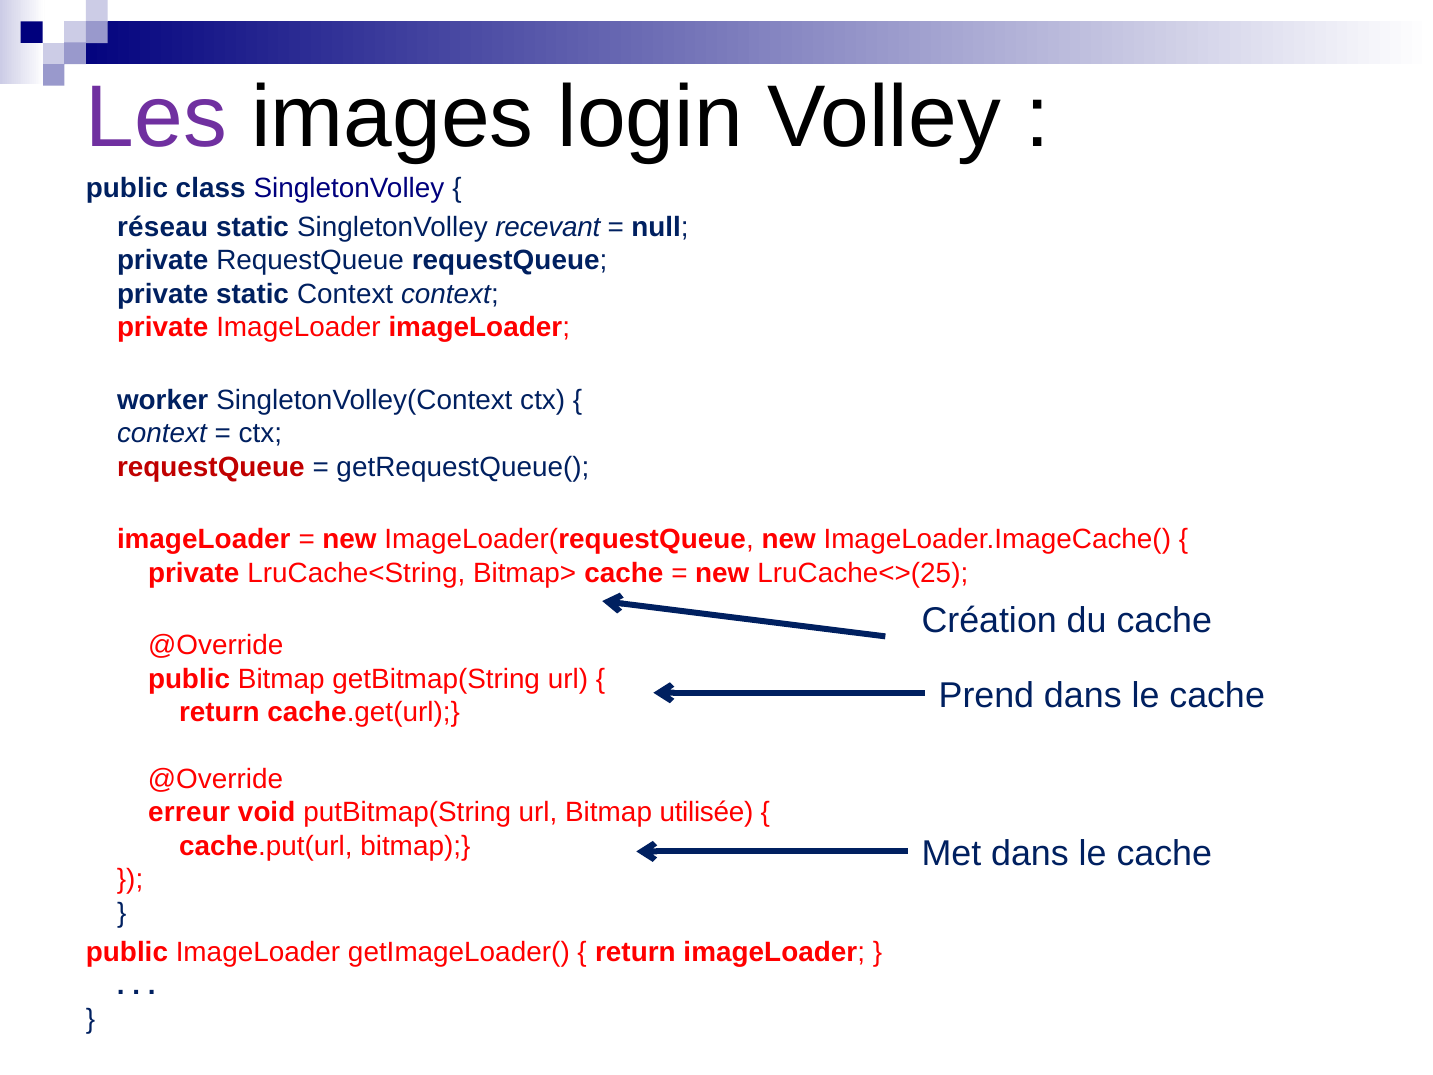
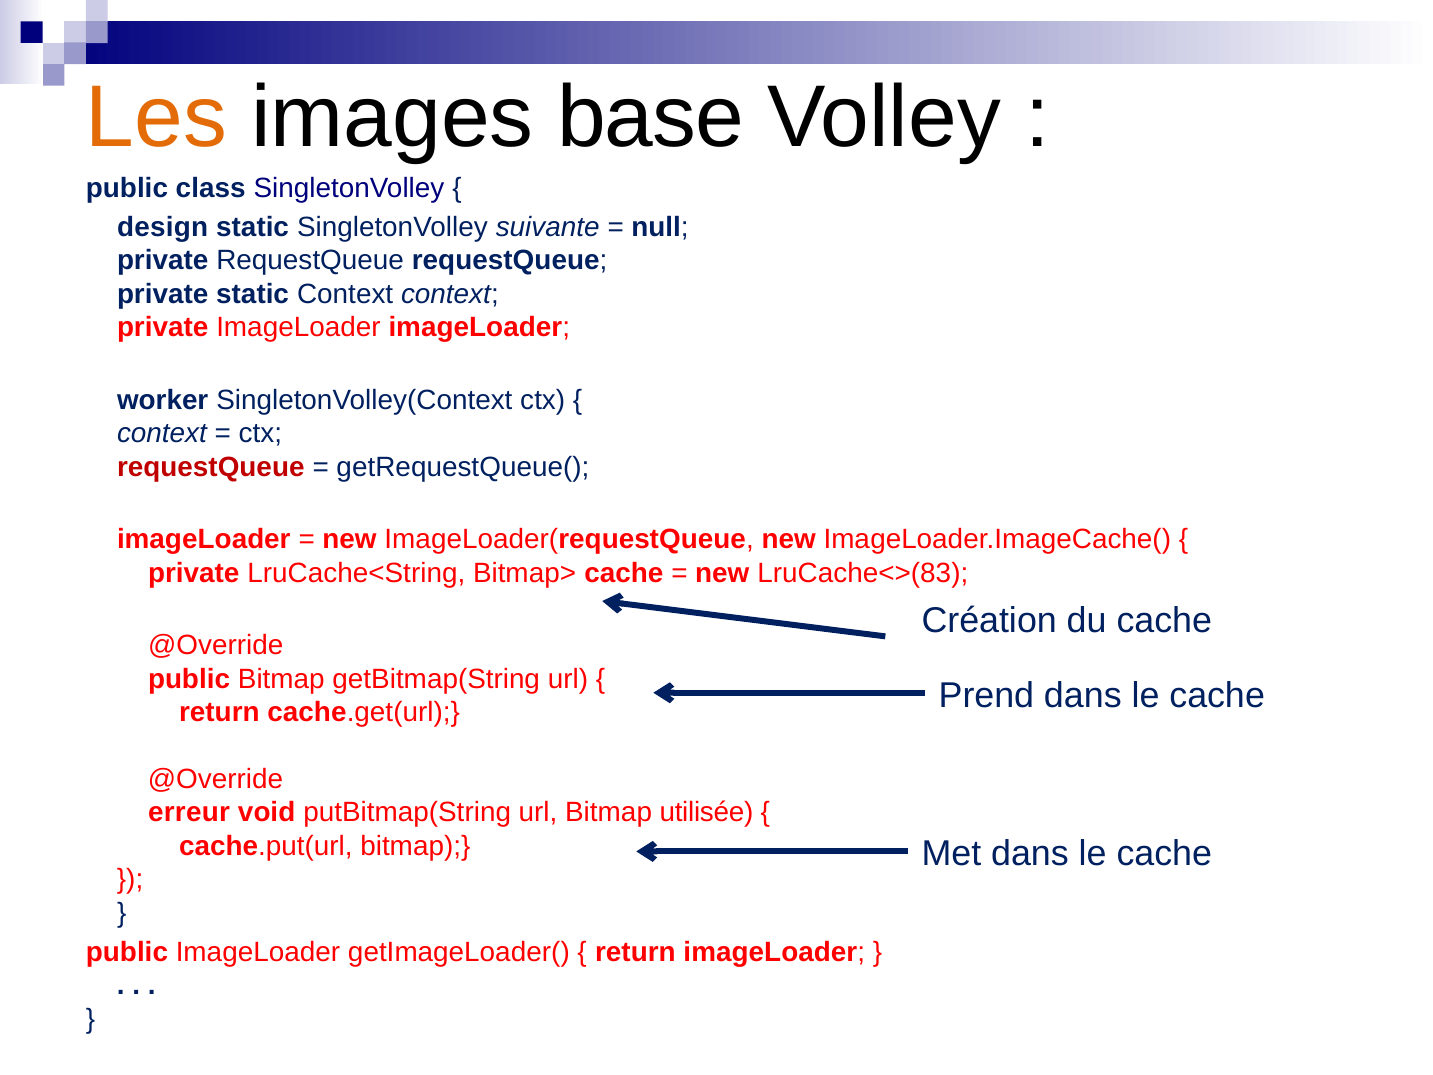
Les colour: purple -> orange
login: login -> base
réseau: réseau -> design
recevant: recevant -> suivante
LruCache<>(25: LruCache<>(25 -> LruCache<>(83
